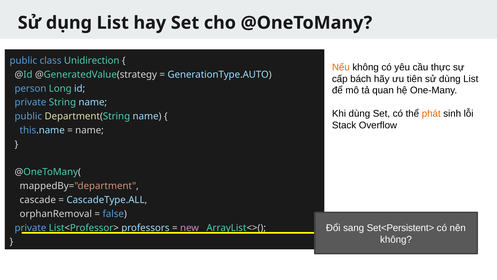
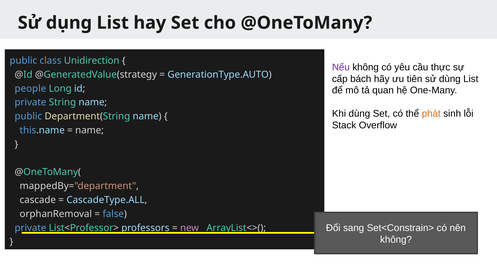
Nếu colour: orange -> purple
person: person -> people
Set<Persistent>: Set<Persistent> -> Set<Constrain>
